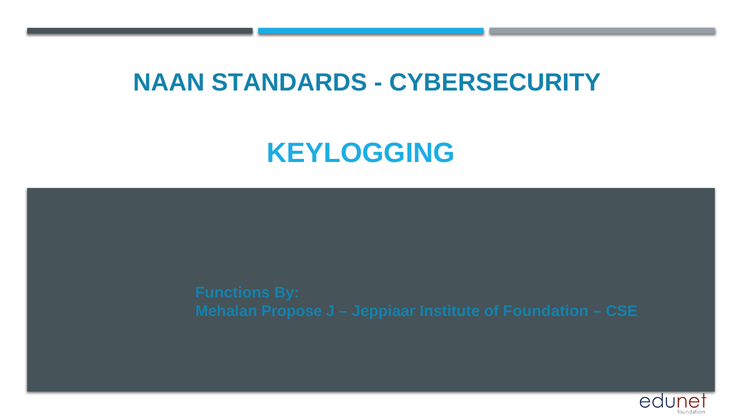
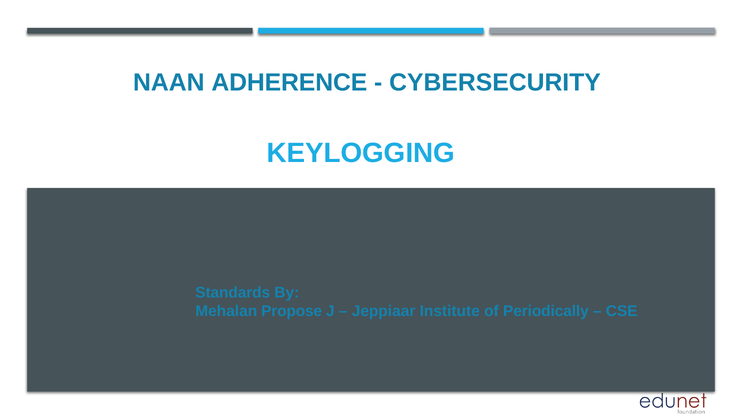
STANDARDS: STANDARDS -> ADHERENCE
Functions: Functions -> Standards
Foundation: Foundation -> Periodically
